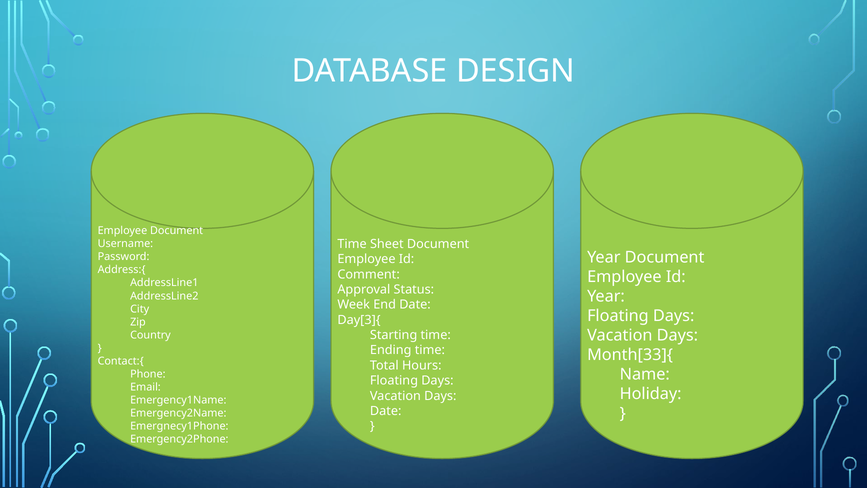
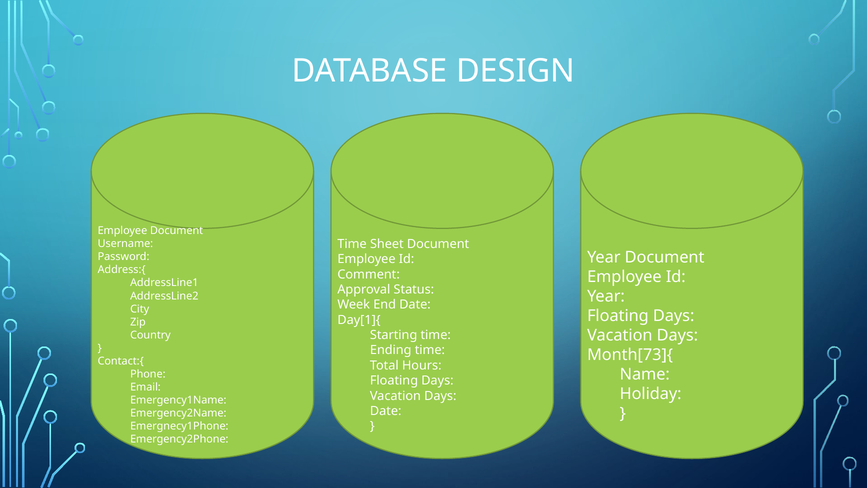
Day[3]{: Day[3]{ -> Day[1]{
Month[33]{: Month[33]{ -> Month[73]{
